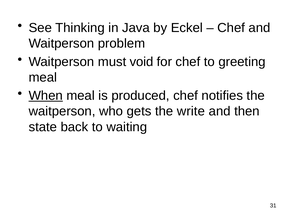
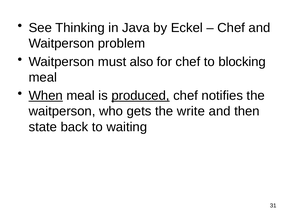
void: void -> also
greeting: greeting -> blocking
produced underline: none -> present
